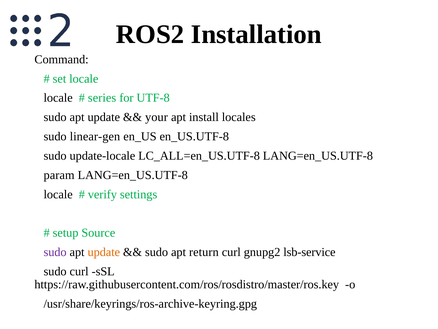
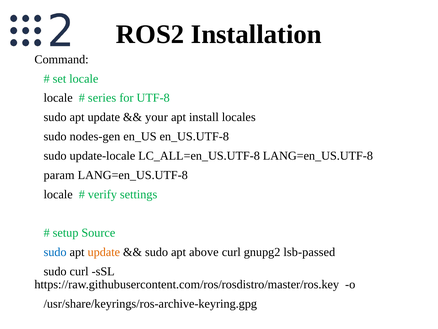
linear-gen: linear-gen -> nodes-gen
sudo at (55, 252) colour: purple -> blue
return: return -> above
lsb-service: lsb-service -> lsb-passed
